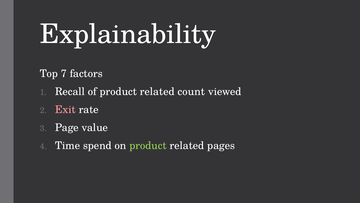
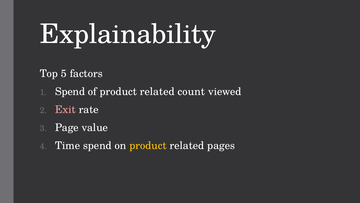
7: 7 -> 5
Recall at (70, 91): Recall -> Spend
product at (148, 145) colour: light green -> yellow
